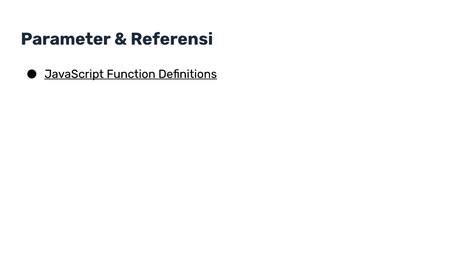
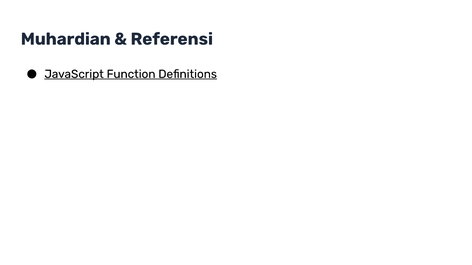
Parameter: Parameter -> Muhardian
